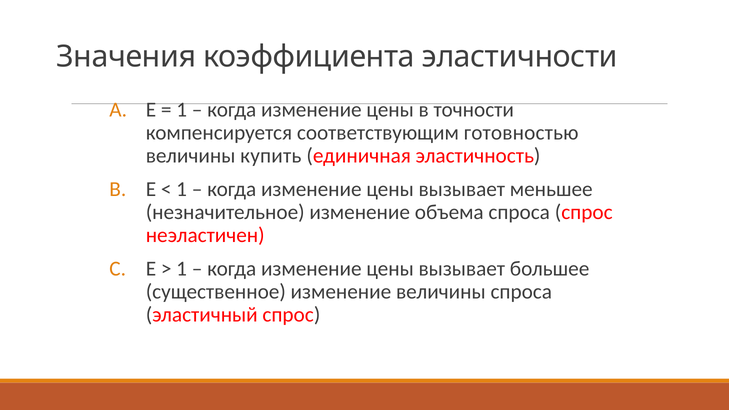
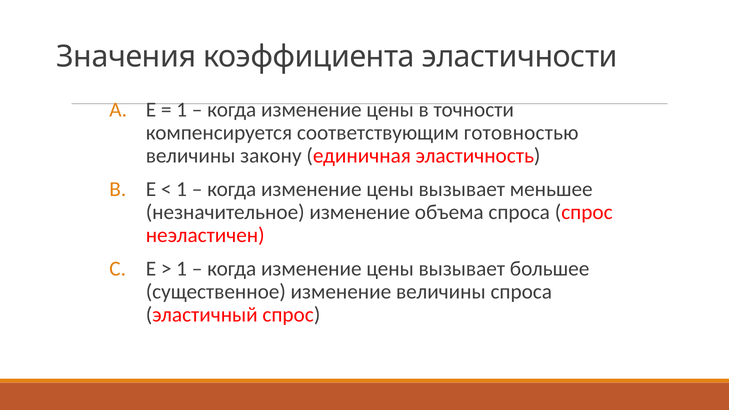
купить: купить -> закону
